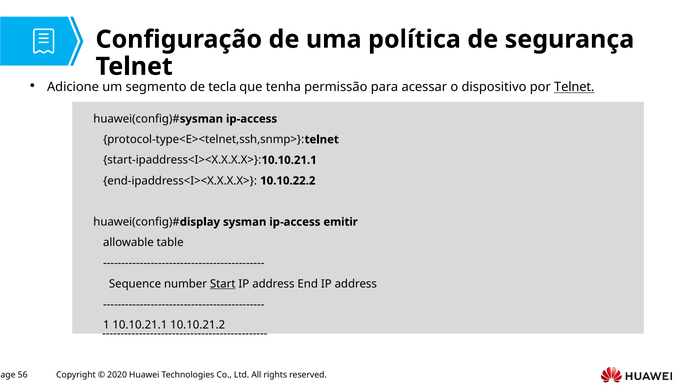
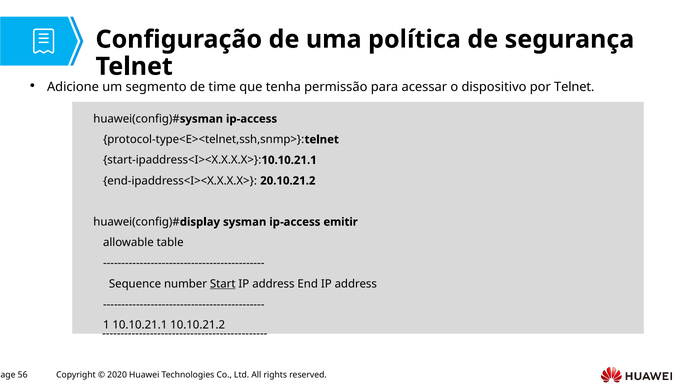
tecla: tecla -> time
Telnet at (574, 87) underline: present -> none
10.10.22.2: 10.10.22.2 -> 20.10.21.2
